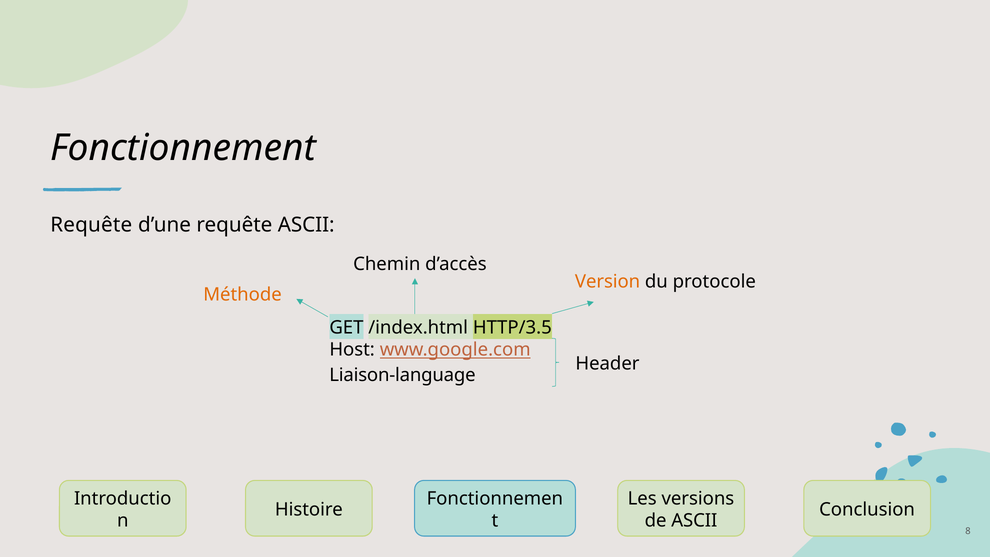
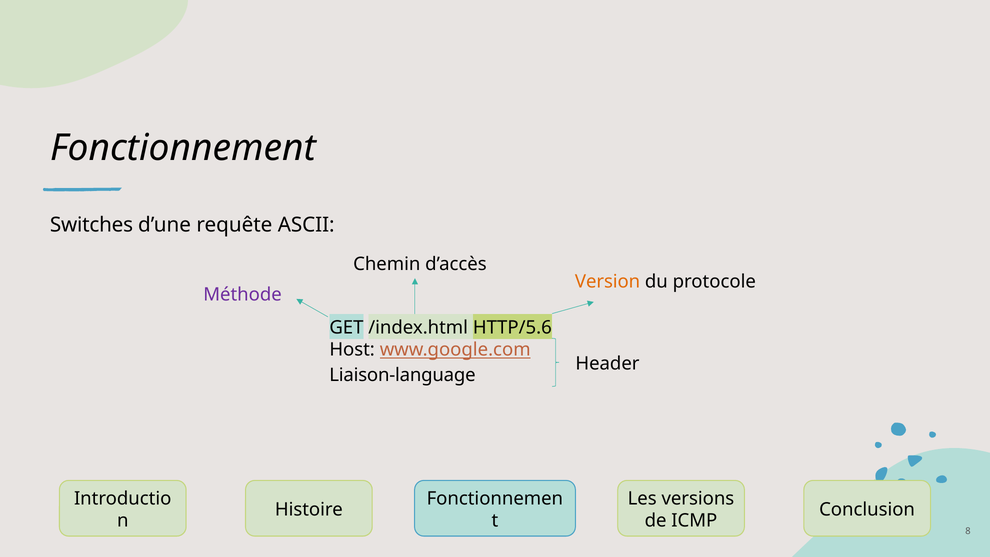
Requête at (91, 225): Requête -> Switches
Méthode colour: orange -> purple
HTTP/3.5: HTTP/3.5 -> HTTP/5.6
de ASCII: ASCII -> ICMP
